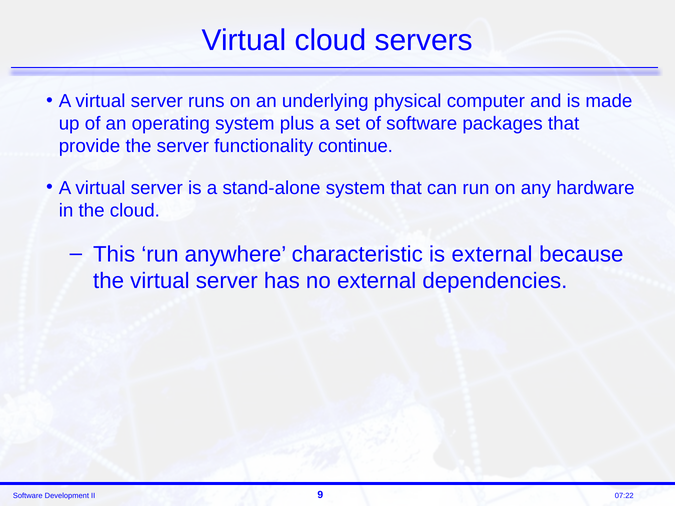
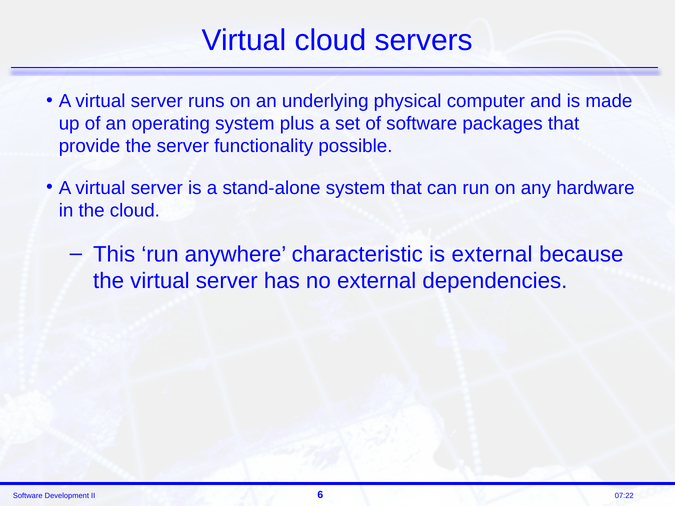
continue: continue -> possible
9: 9 -> 6
